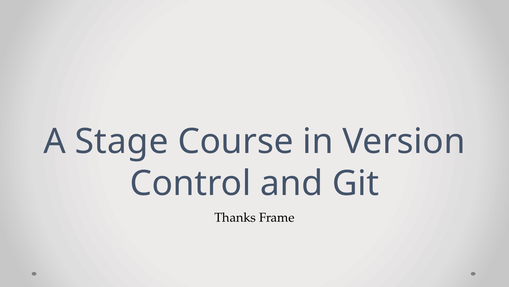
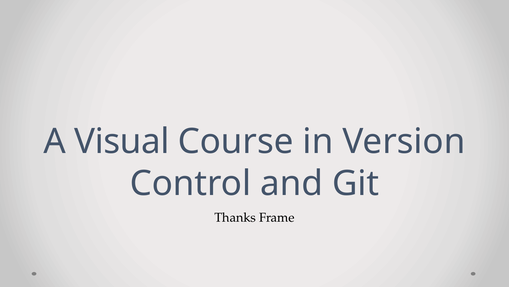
Stage: Stage -> Visual
